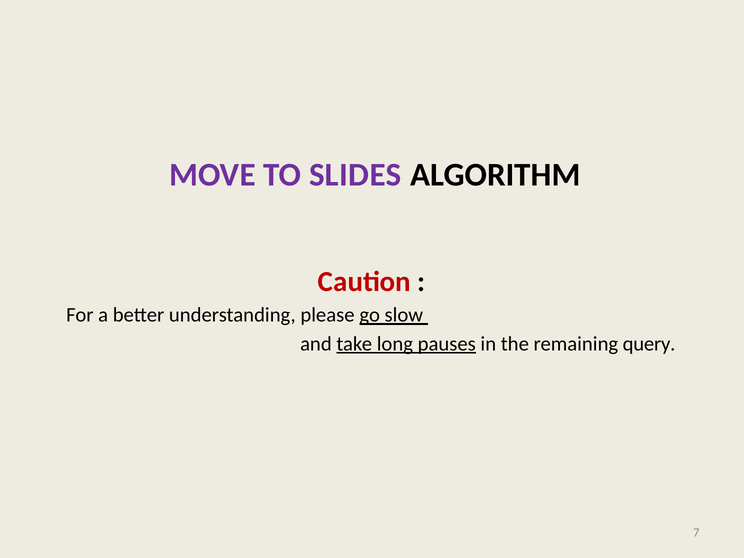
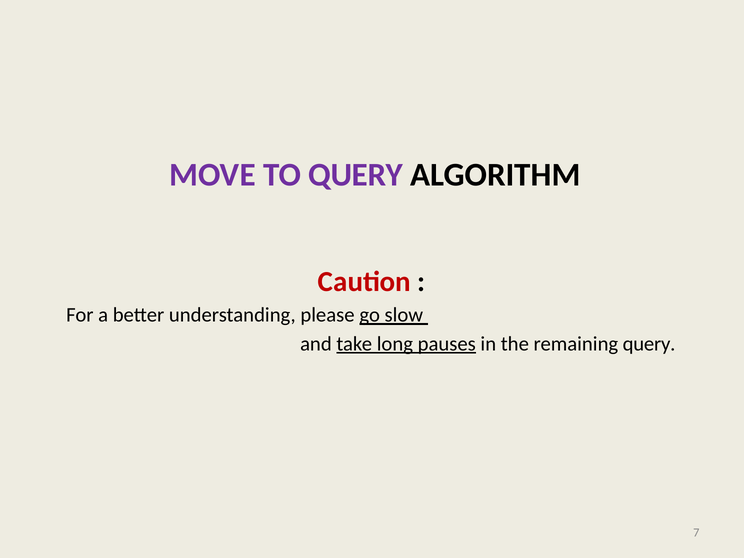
TO SLIDES: SLIDES -> QUERY
